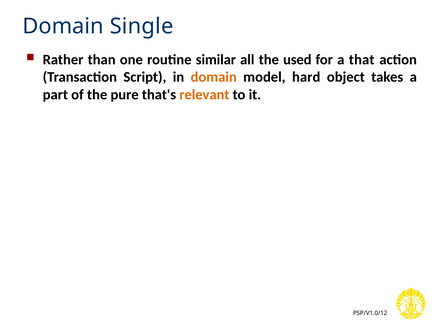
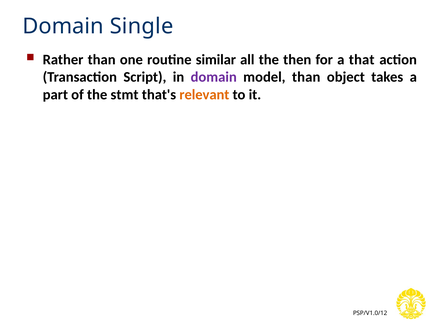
used: used -> then
domain at (214, 77) colour: orange -> purple
model hard: hard -> than
pure: pure -> stmt
